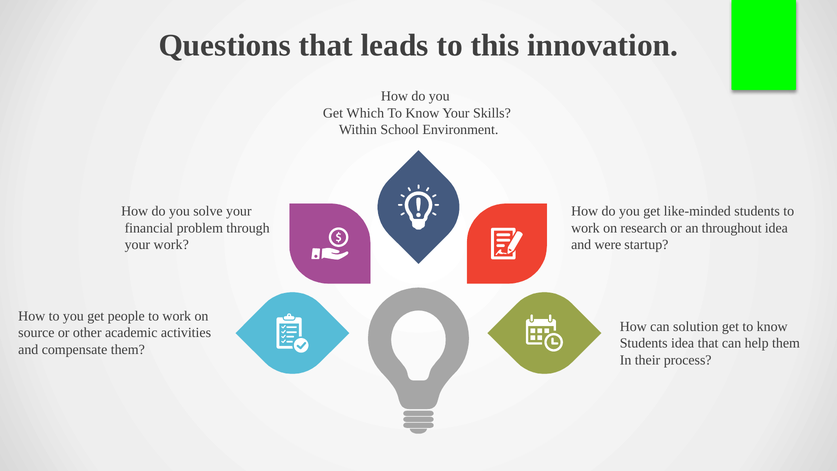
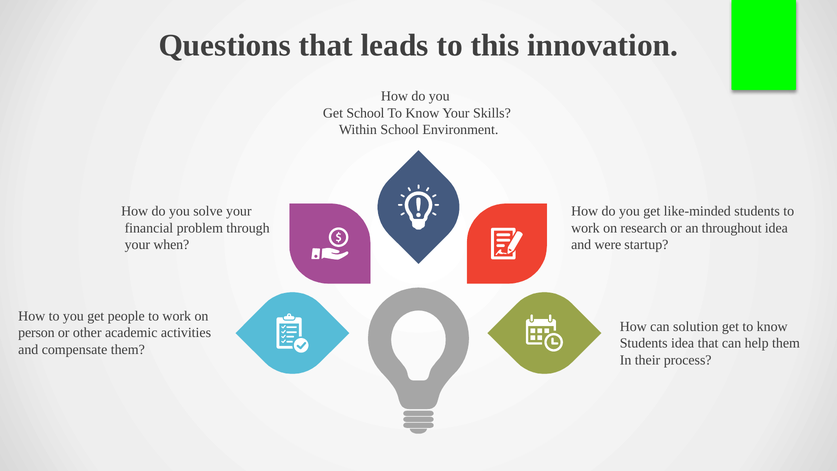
Get Which: Which -> School
your work: work -> when
source: source -> person
